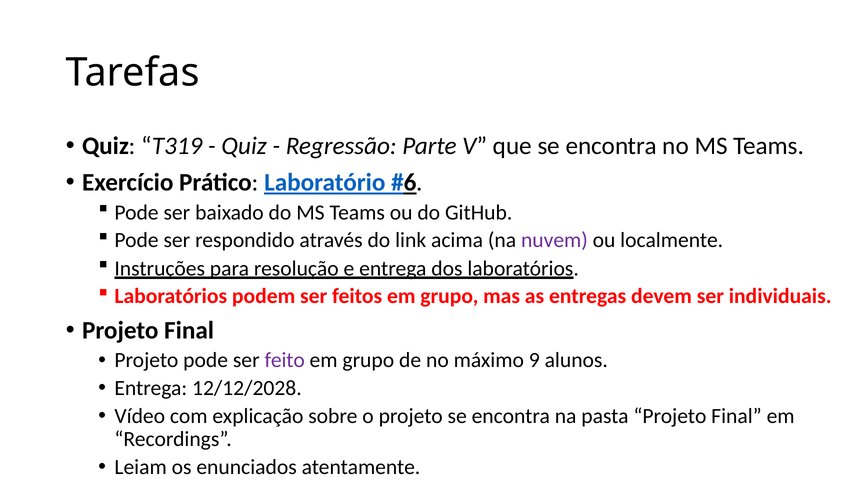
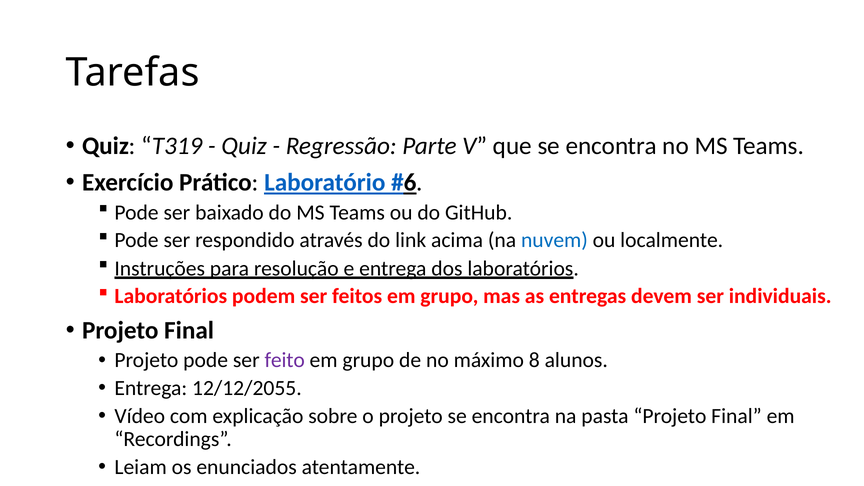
nuvem colour: purple -> blue
9: 9 -> 8
12/12/2028: 12/12/2028 -> 12/12/2055
